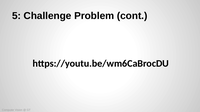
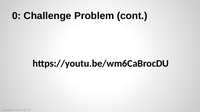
5: 5 -> 0
